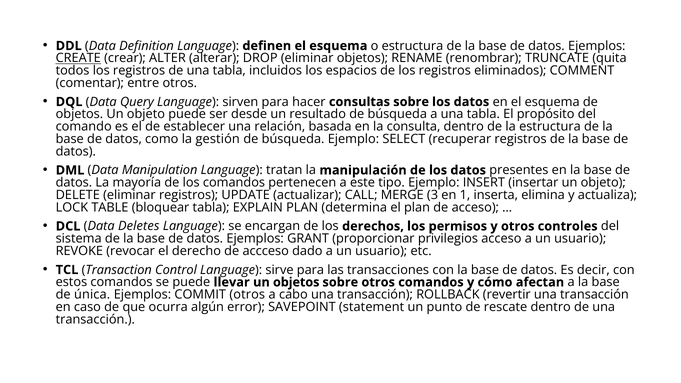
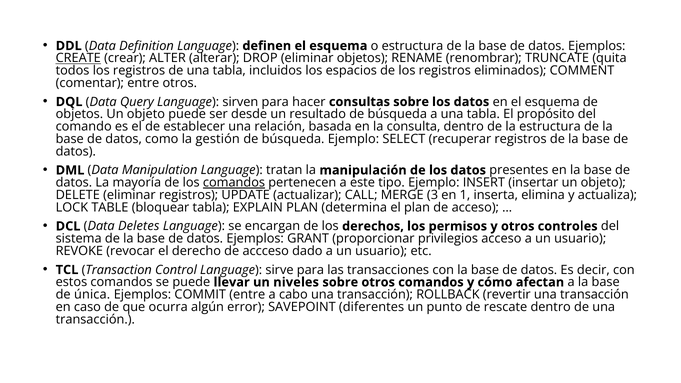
comandos at (234, 183) underline: none -> present
un objetos: objetos -> niveles
COMMIT otros: otros -> entre
statement: statement -> diferentes
